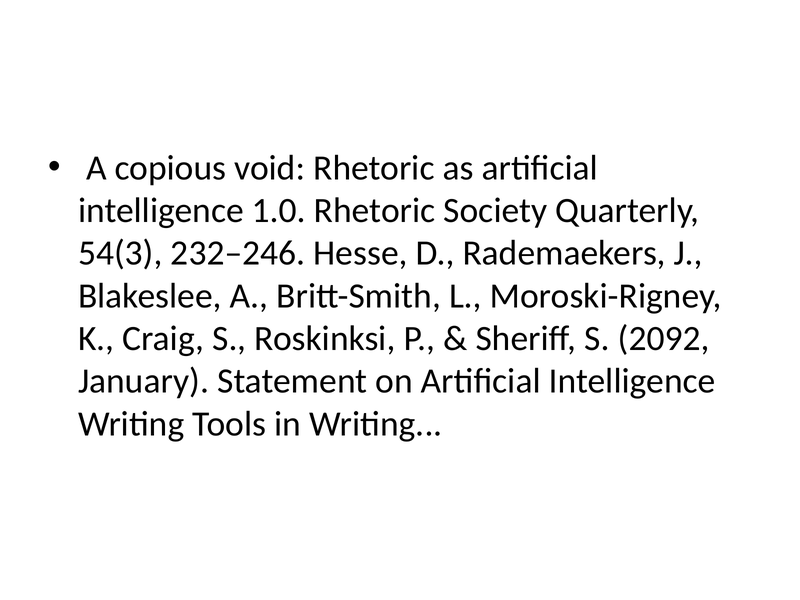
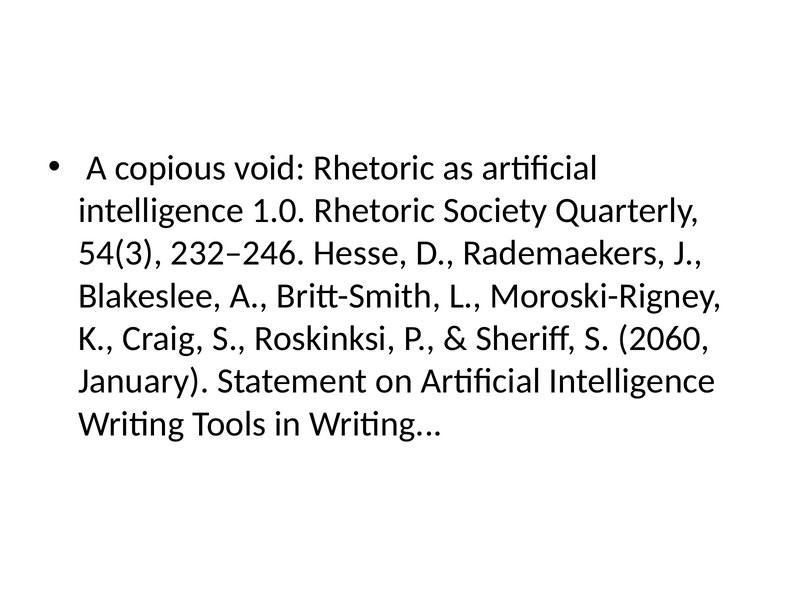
2092: 2092 -> 2060
